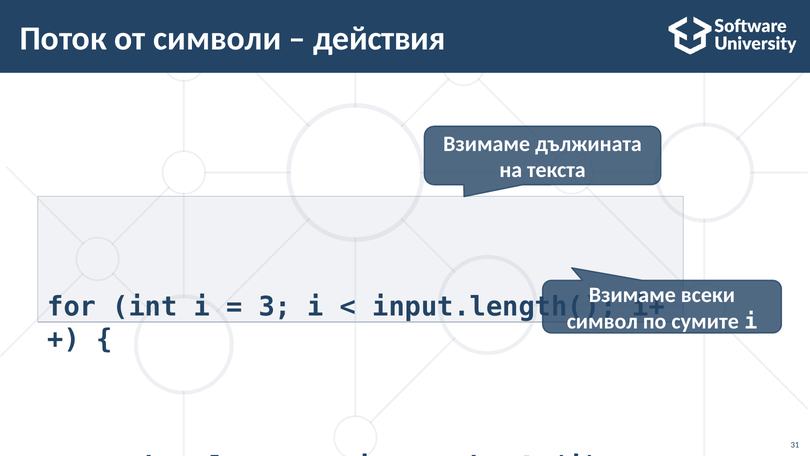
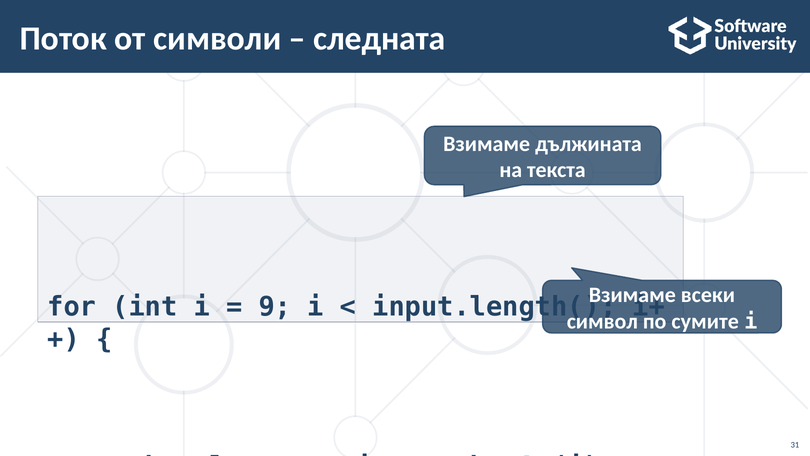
действия: действия -> следната
3: 3 -> 9
